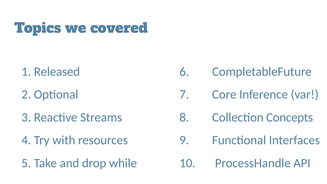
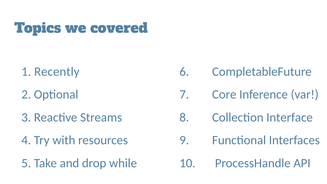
Released: Released -> Recently
Concepts: Concepts -> Interface
